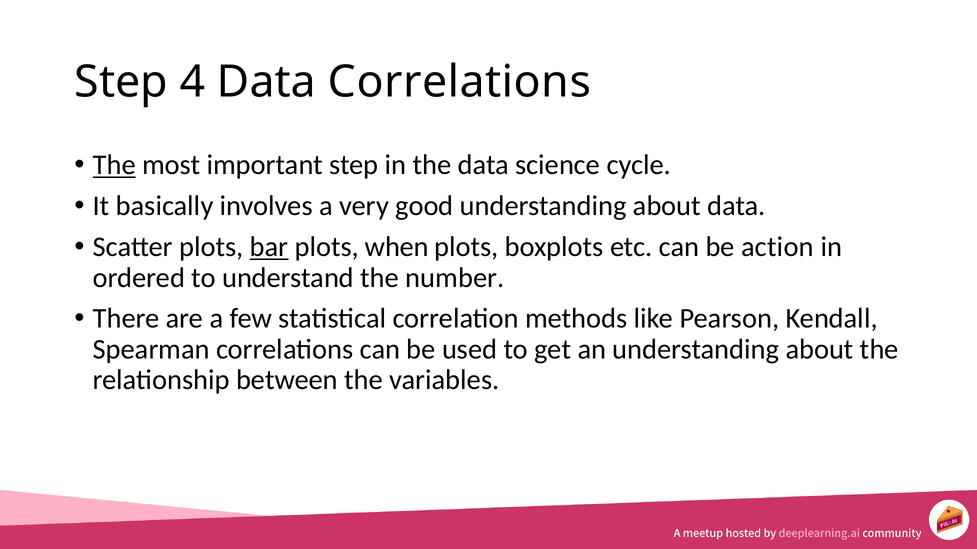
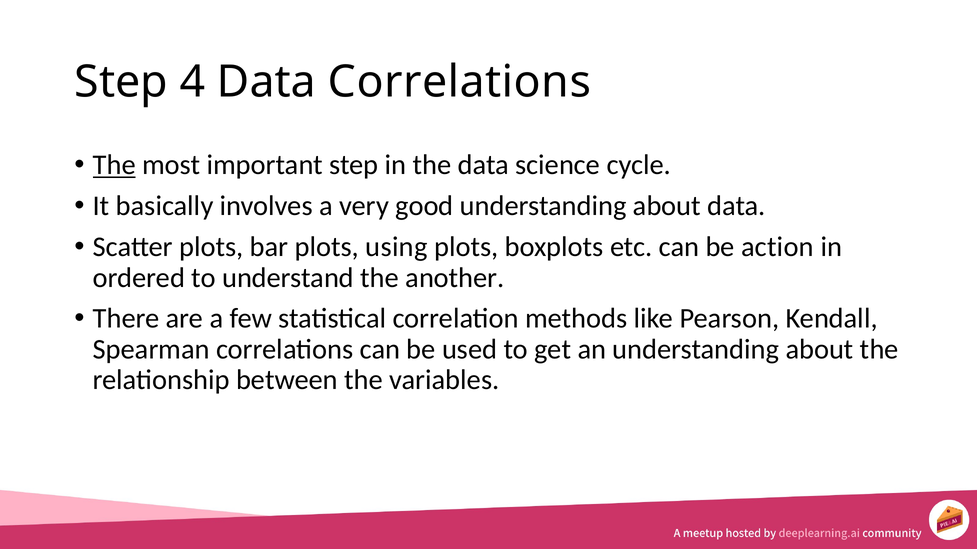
bar underline: present -> none
when: when -> using
number: number -> another
